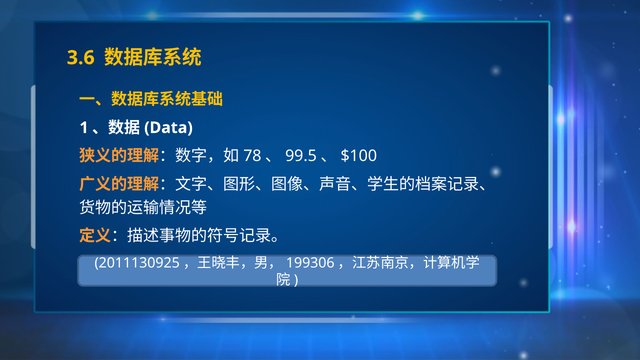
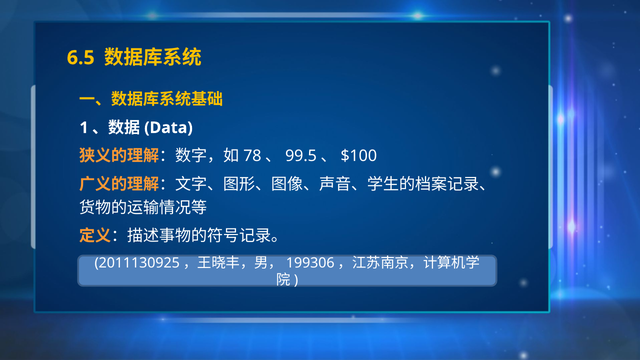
3.6: 3.6 -> 6.5
